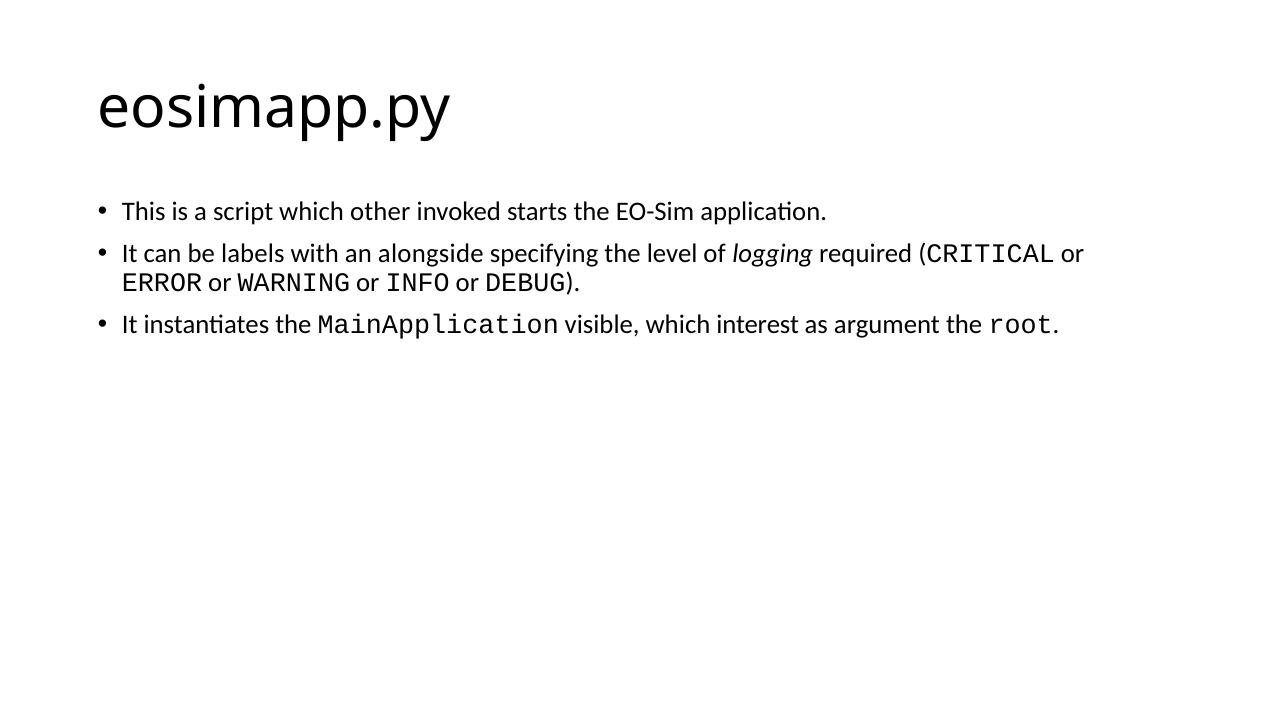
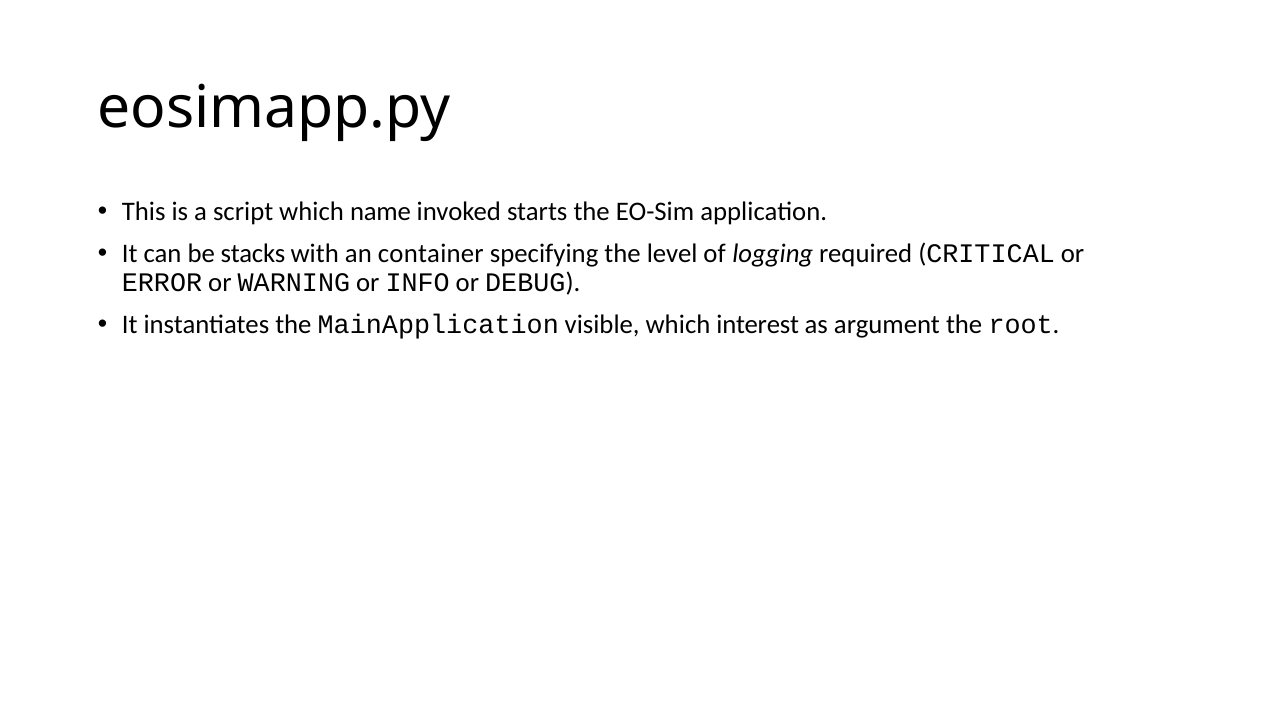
other: other -> name
labels: labels -> stacks
alongside: alongside -> container
